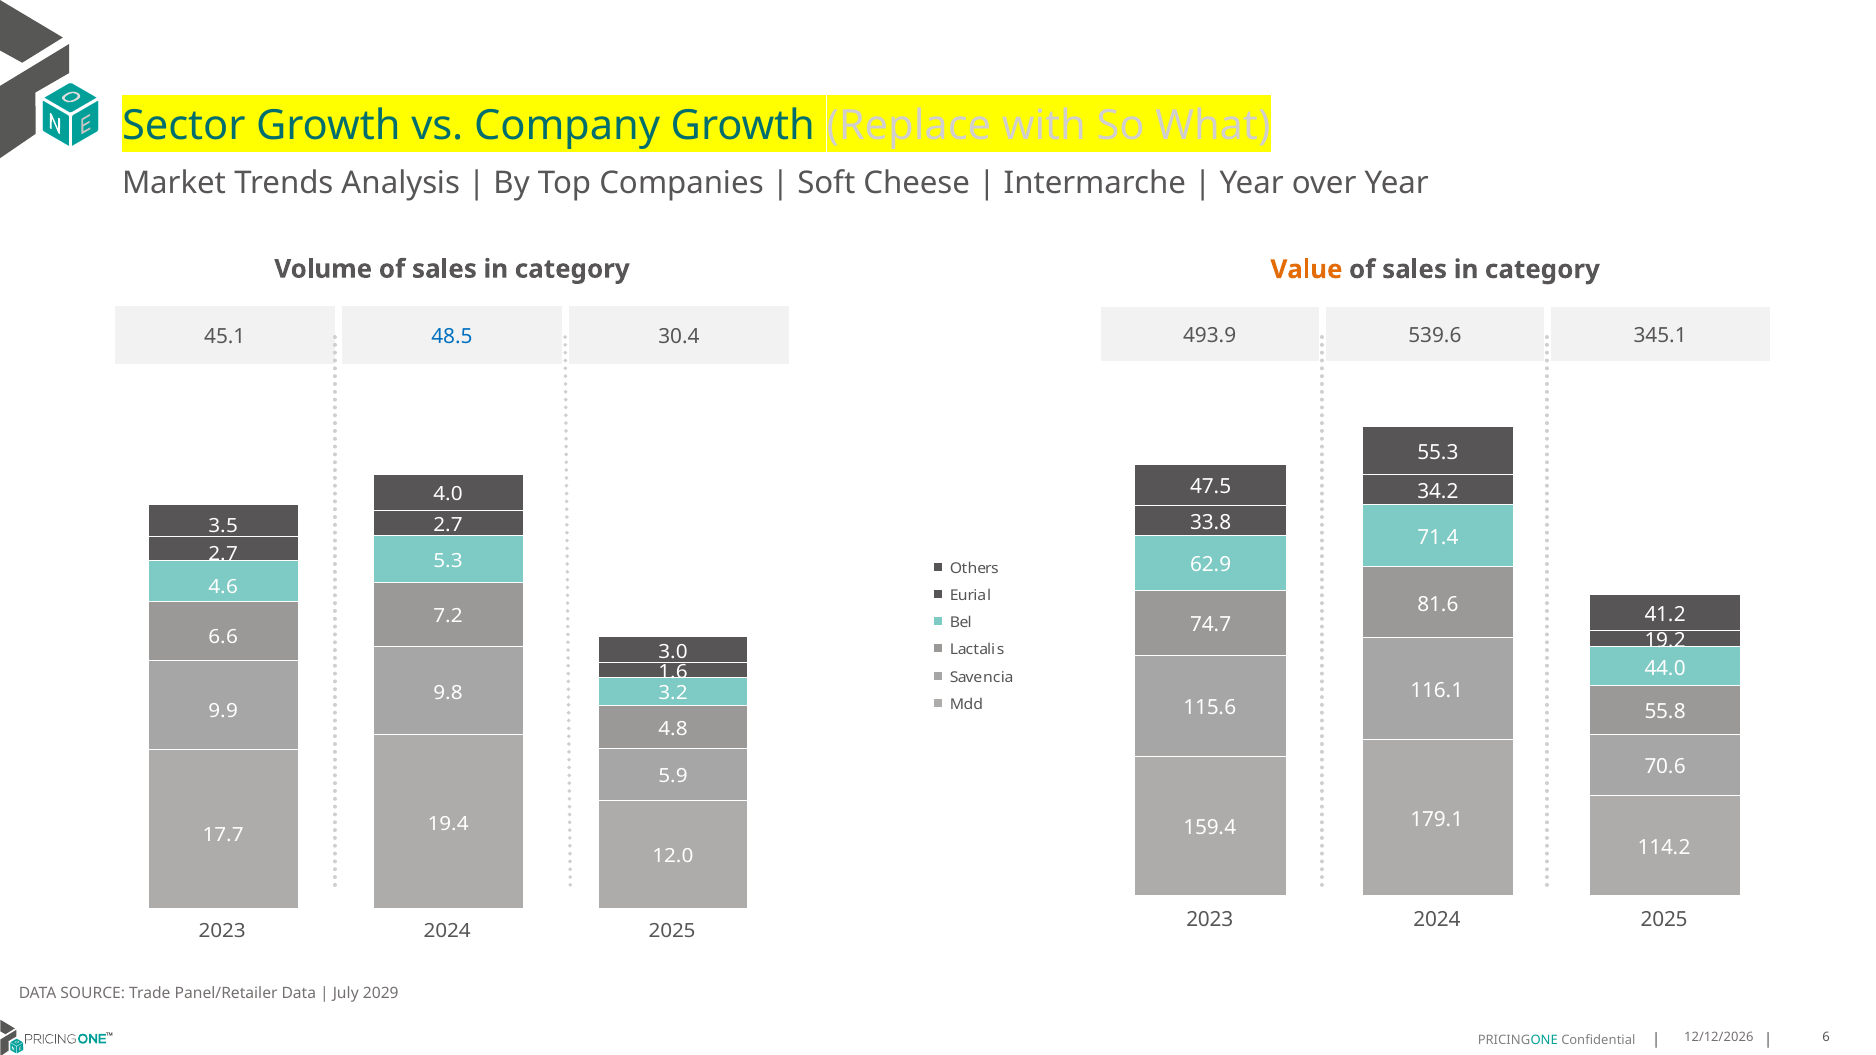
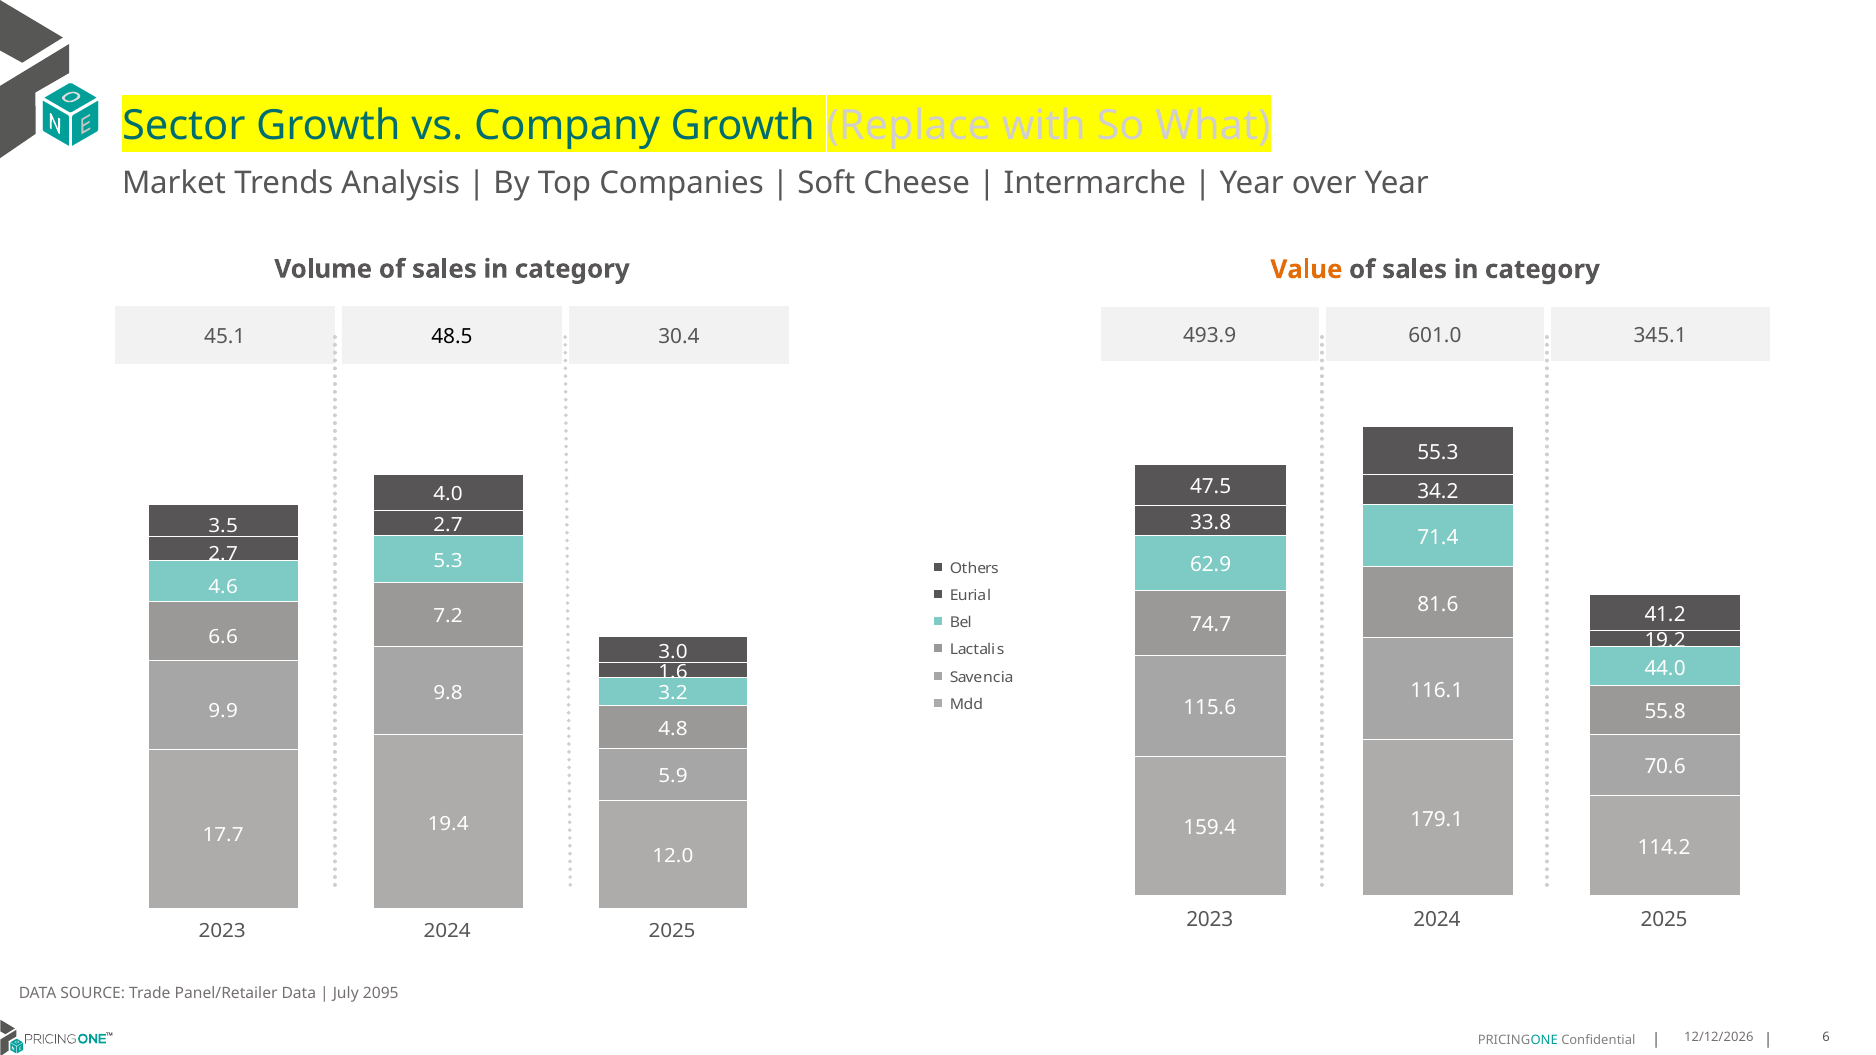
539.6: 539.6 -> 601.0
48.5 colour: blue -> black
2029: 2029 -> 2095
